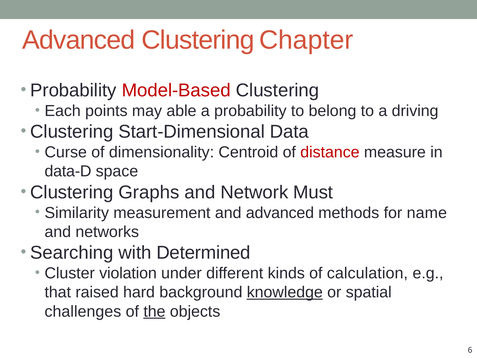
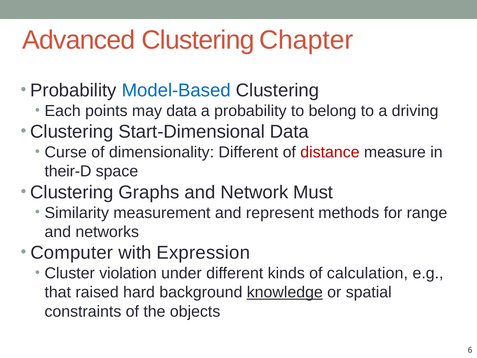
Model-Based colour: red -> blue
may able: able -> data
dimensionality Centroid: Centroid -> Different
data-D: data-D -> their-D
and advanced: advanced -> represent
name: name -> range
Searching: Searching -> Computer
Determined: Determined -> Expression
challenges: challenges -> constraints
the underline: present -> none
